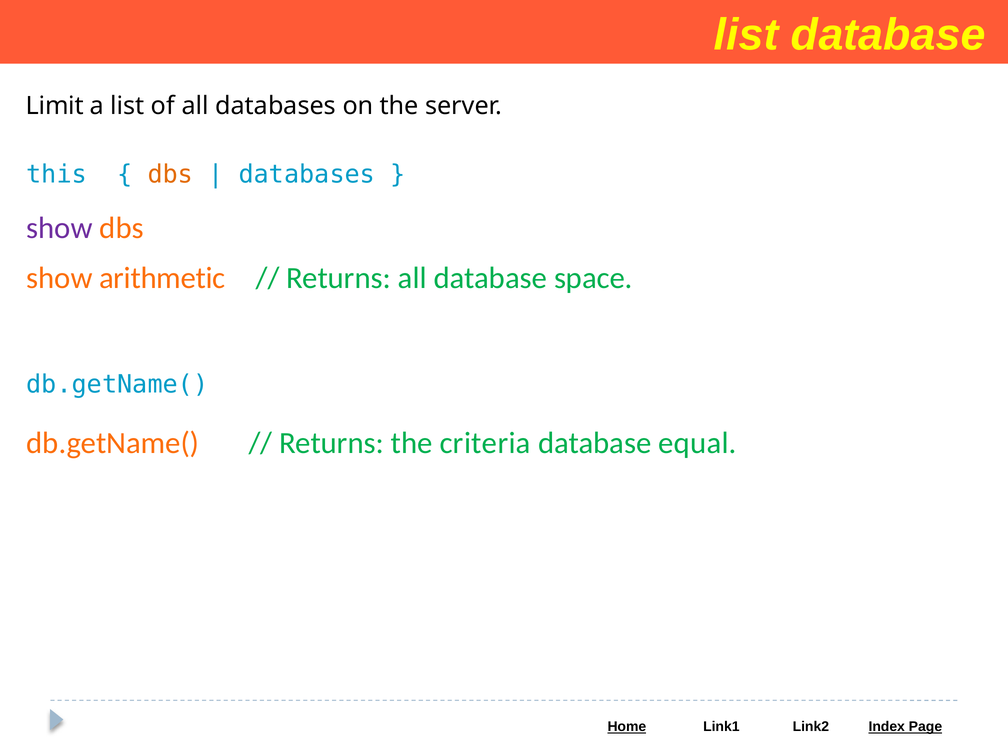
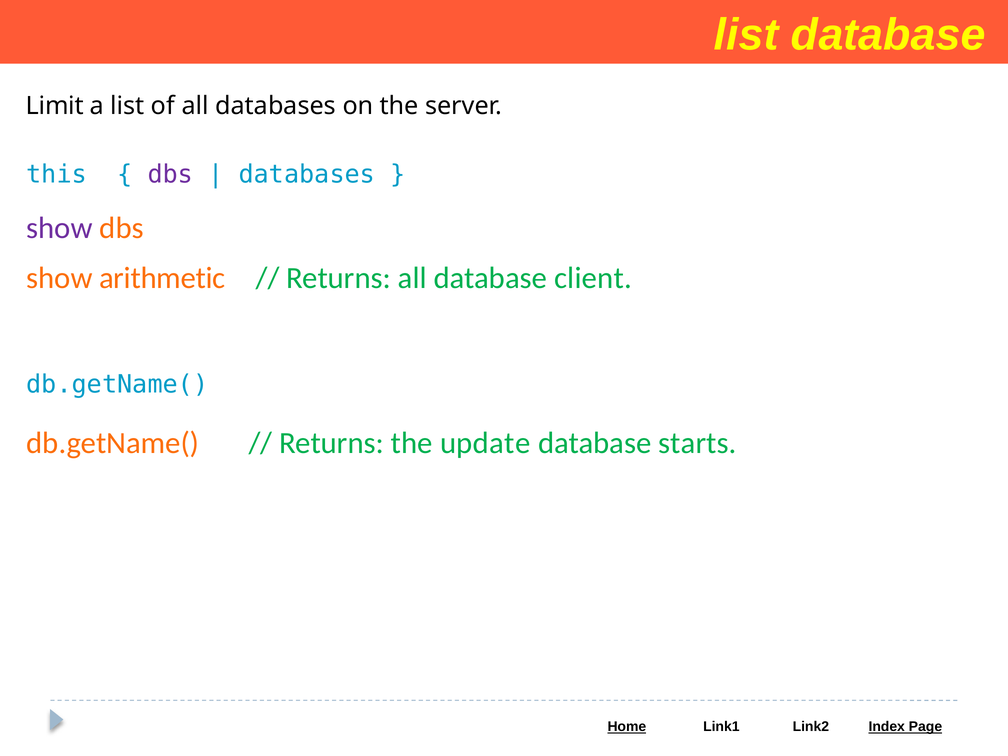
dbs at (170, 174) colour: orange -> purple
space: space -> client
criteria: criteria -> update
equal: equal -> starts
